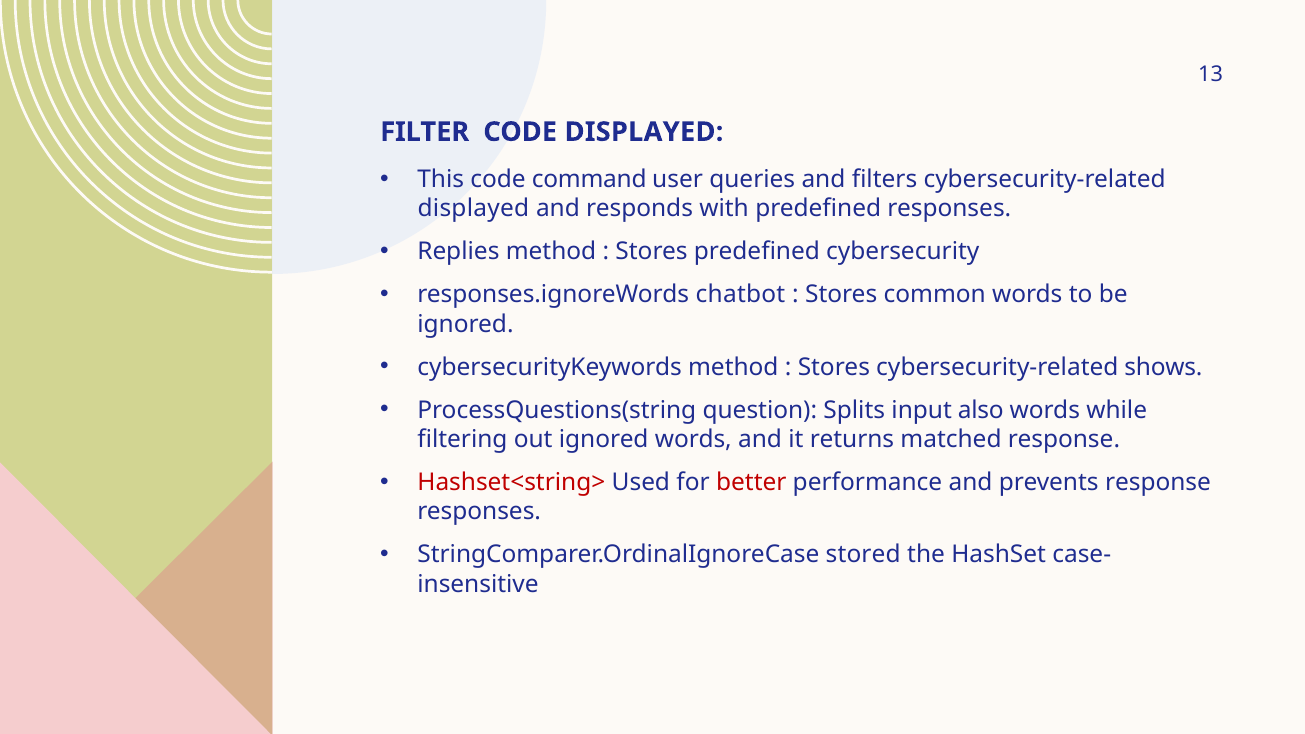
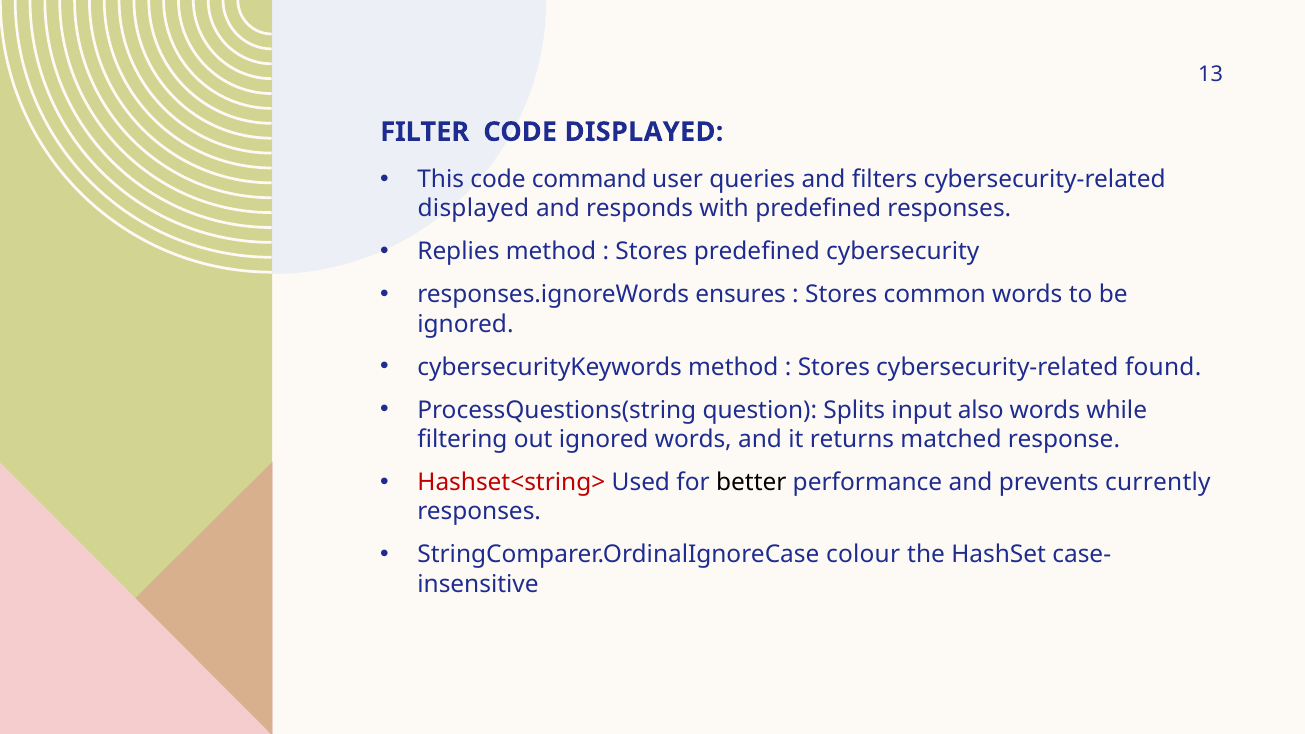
chatbot: chatbot -> ensures
shows: shows -> found
better colour: red -> black
prevents response: response -> currently
stored: stored -> colour
